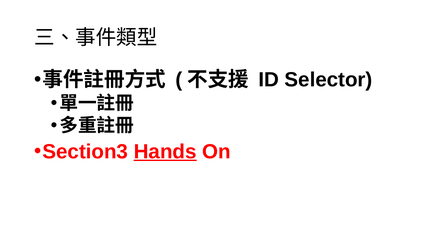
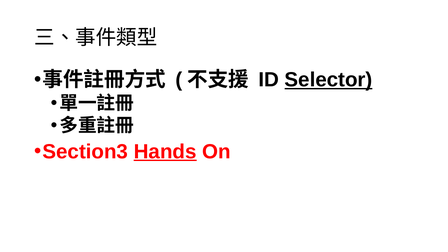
Selector underline: none -> present
